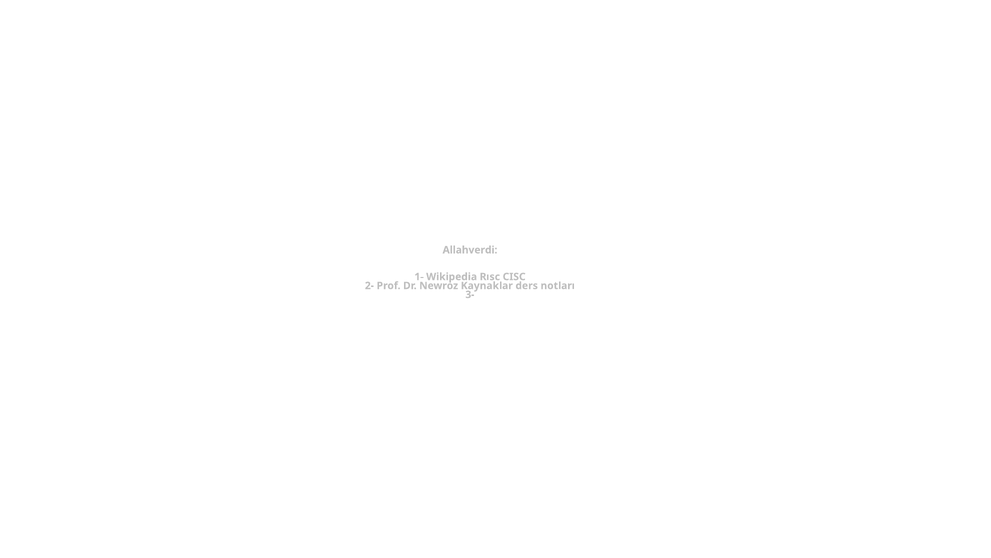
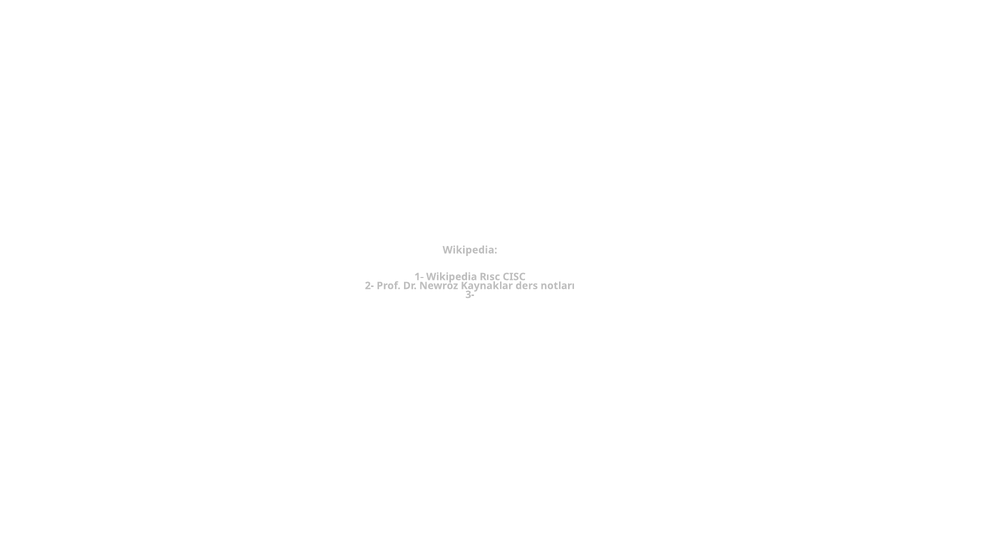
Allahverdi at (470, 250): Allahverdi -> Wikipedia
